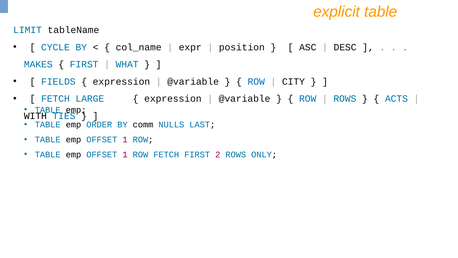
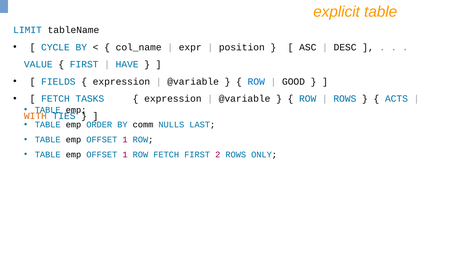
MAKES: MAKES -> VALUE
WHAT: WHAT -> HAVE
CITY: CITY -> GOOD
LARGE: LARGE -> TASKS
WITH colour: black -> orange
